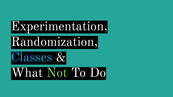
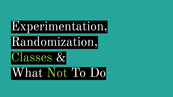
Classes colour: light blue -> light green
